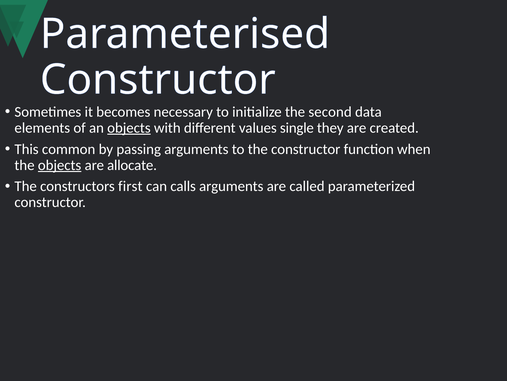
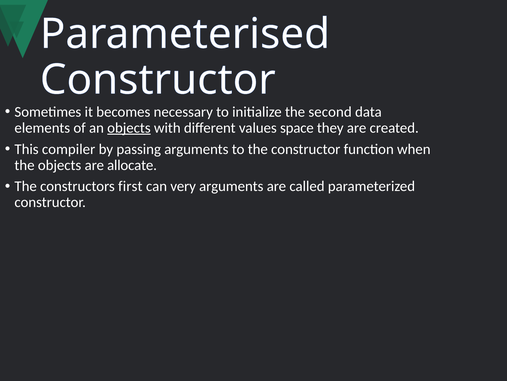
single: single -> space
common: common -> compiler
objects at (60, 165) underline: present -> none
calls: calls -> very
